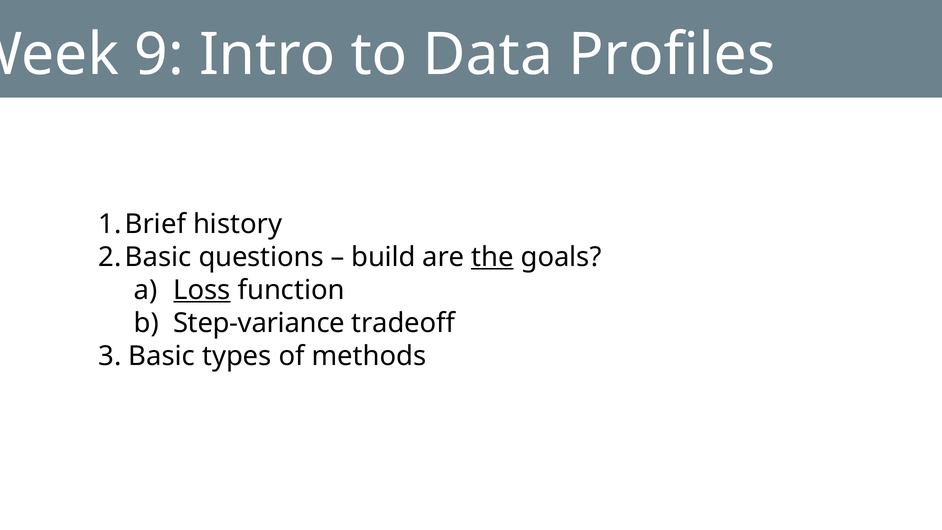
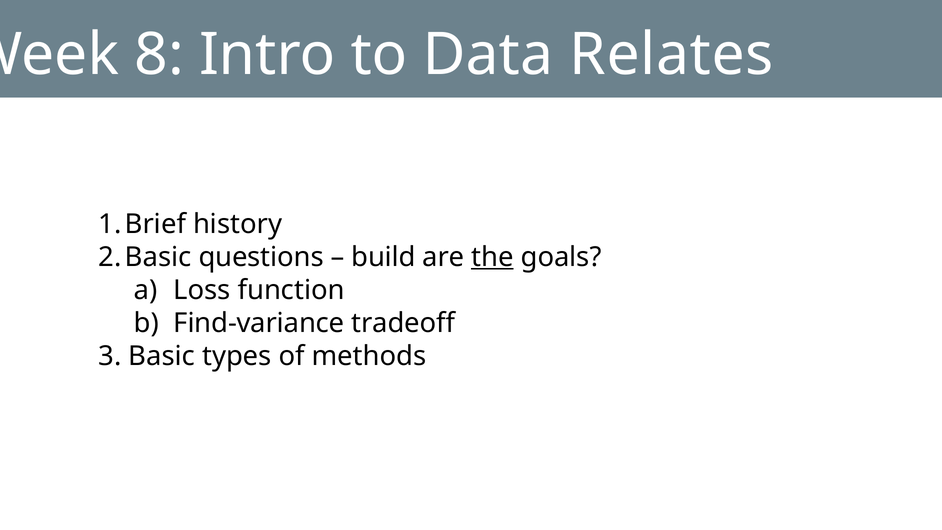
9: 9 -> 8
Profiles: Profiles -> Relates
Loss underline: present -> none
Step-variance: Step-variance -> Find-variance
